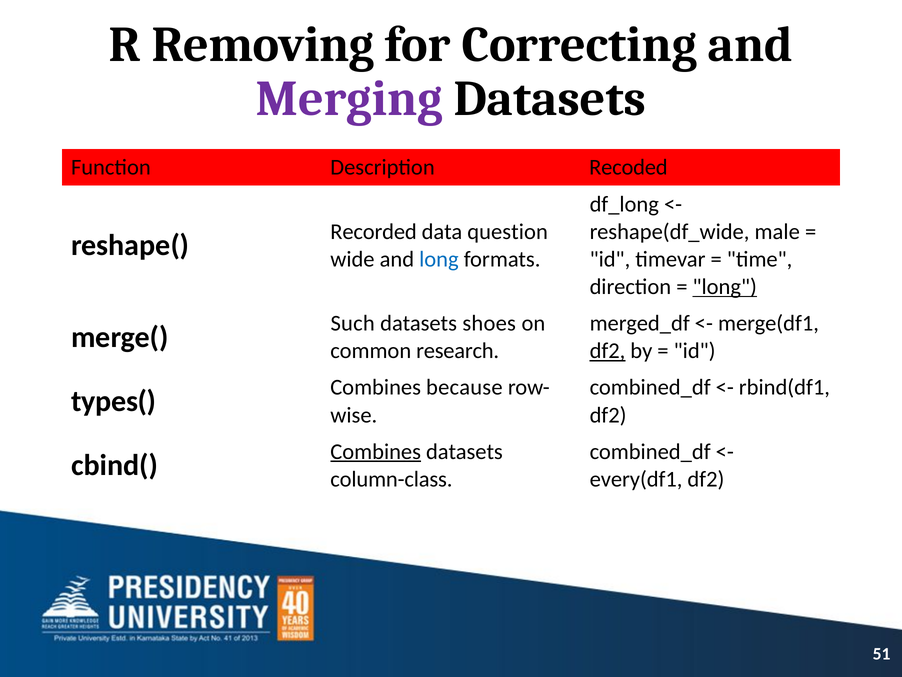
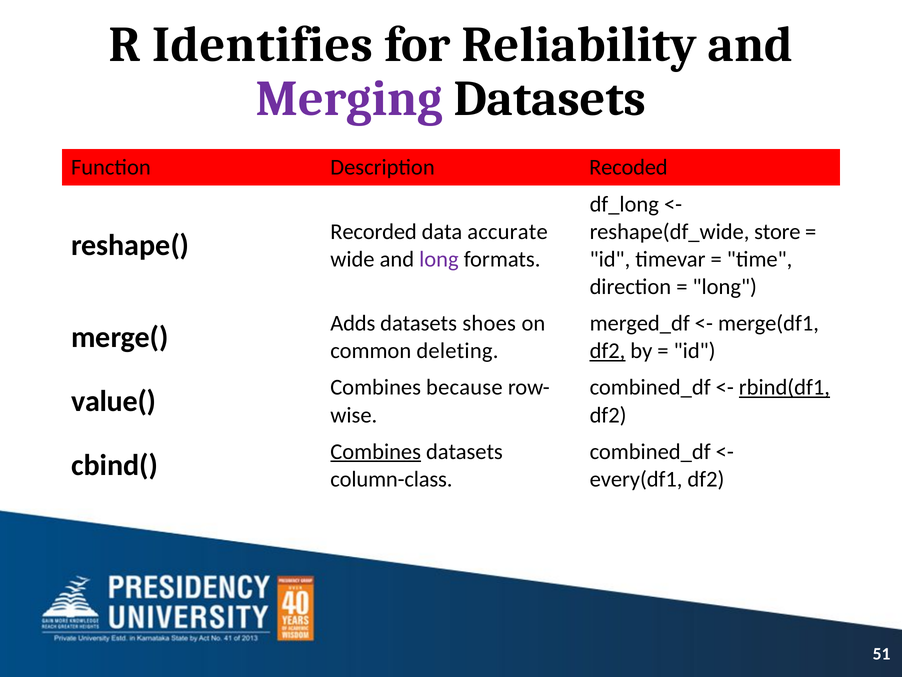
Removing: Removing -> Identifies
Correcting: Correcting -> Reliability
male: male -> store
question: question -> accurate
long at (439, 259) colour: blue -> purple
long at (725, 287) underline: present -> none
Such: Such -> Adds
research: research -> deleting
rbind(df1 underline: none -> present
types(: types( -> value(
